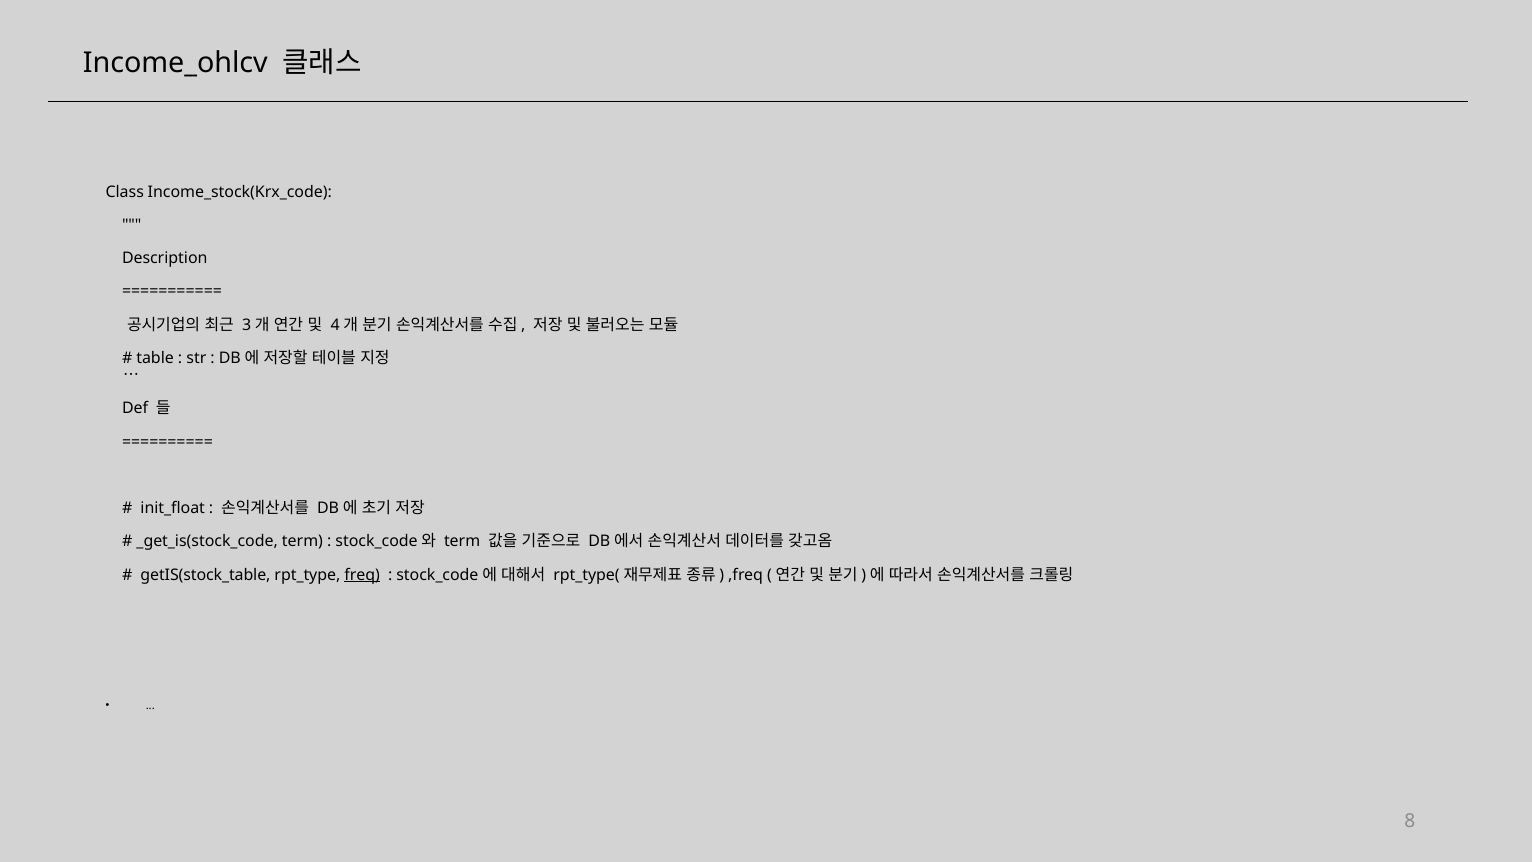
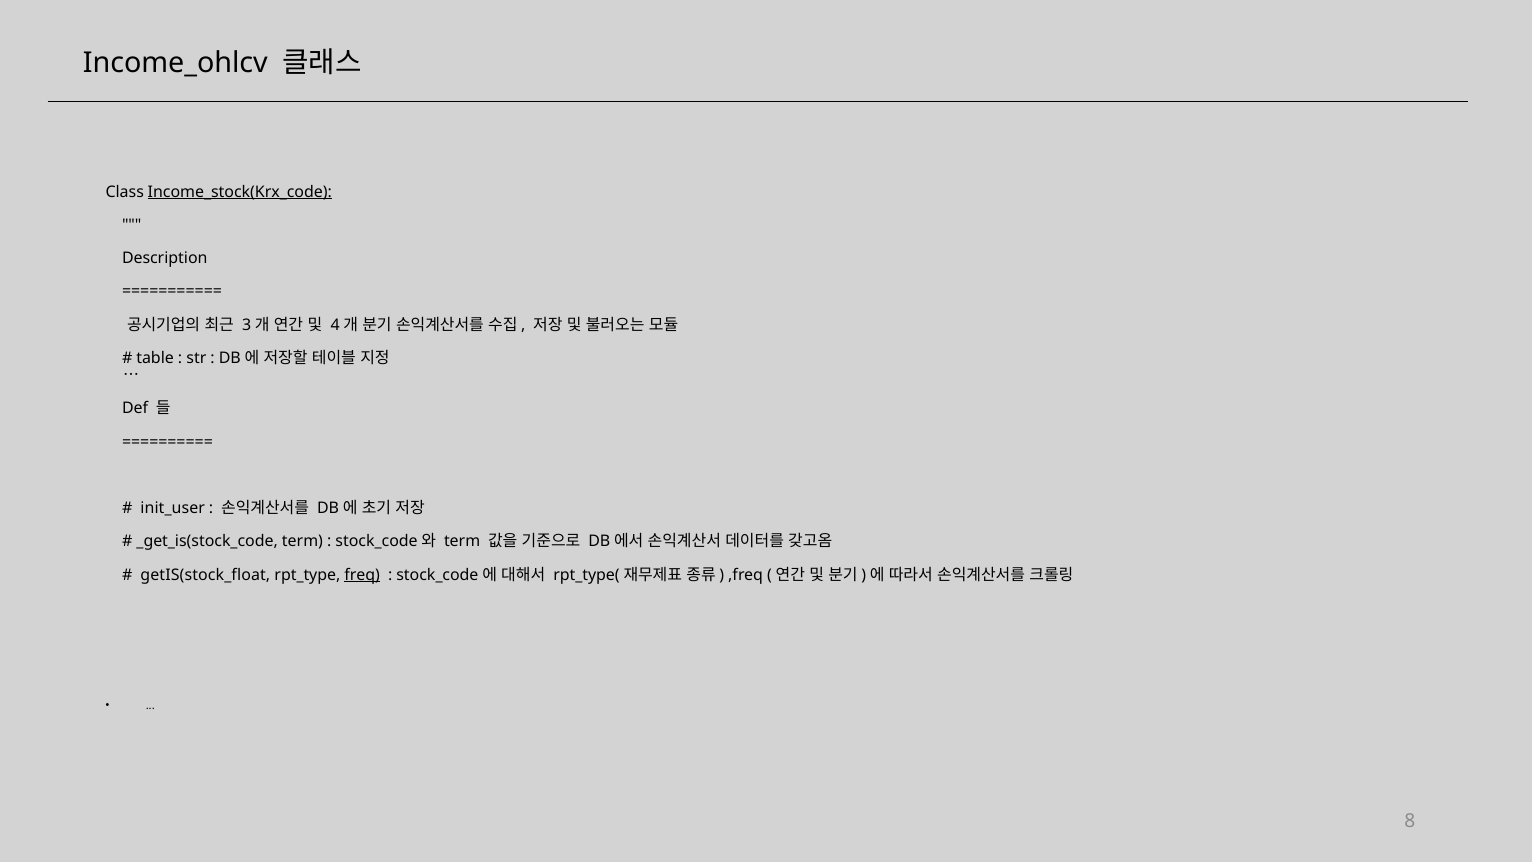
Income_stock(Krx_code underline: none -> present
init_float: init_float -> init_user
getIS(stock_table: getIS(stock_table -> getIS(stock_float
